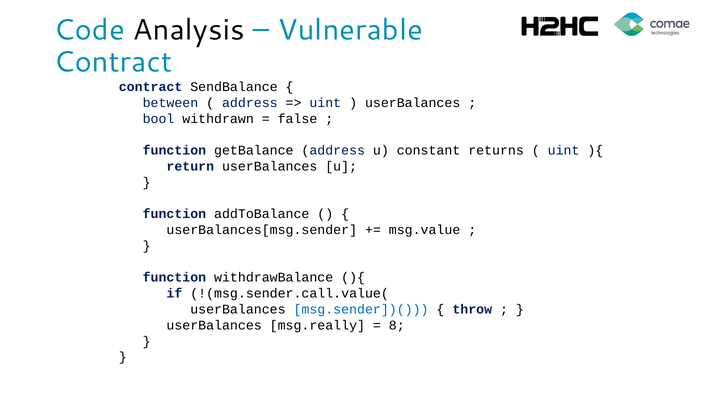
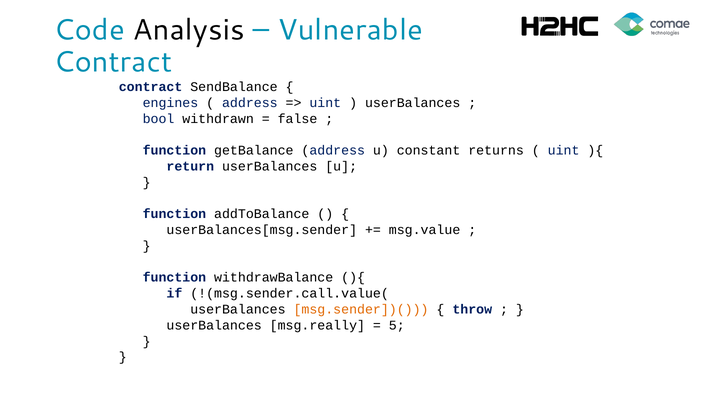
between: between -> engines
msg.sender])( colour: blue -> orange
8: 8 -> 5
